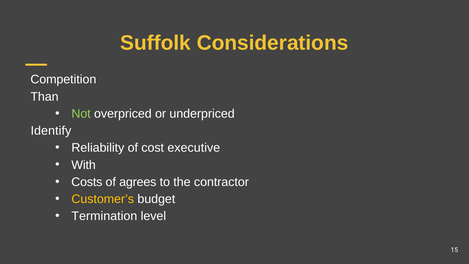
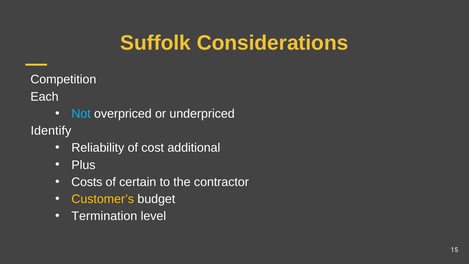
Than: Than -> Each
Not colour: light green -> light blue
executive: executive -> additional
With: With -> Plus
agrees: agrees -> certain
